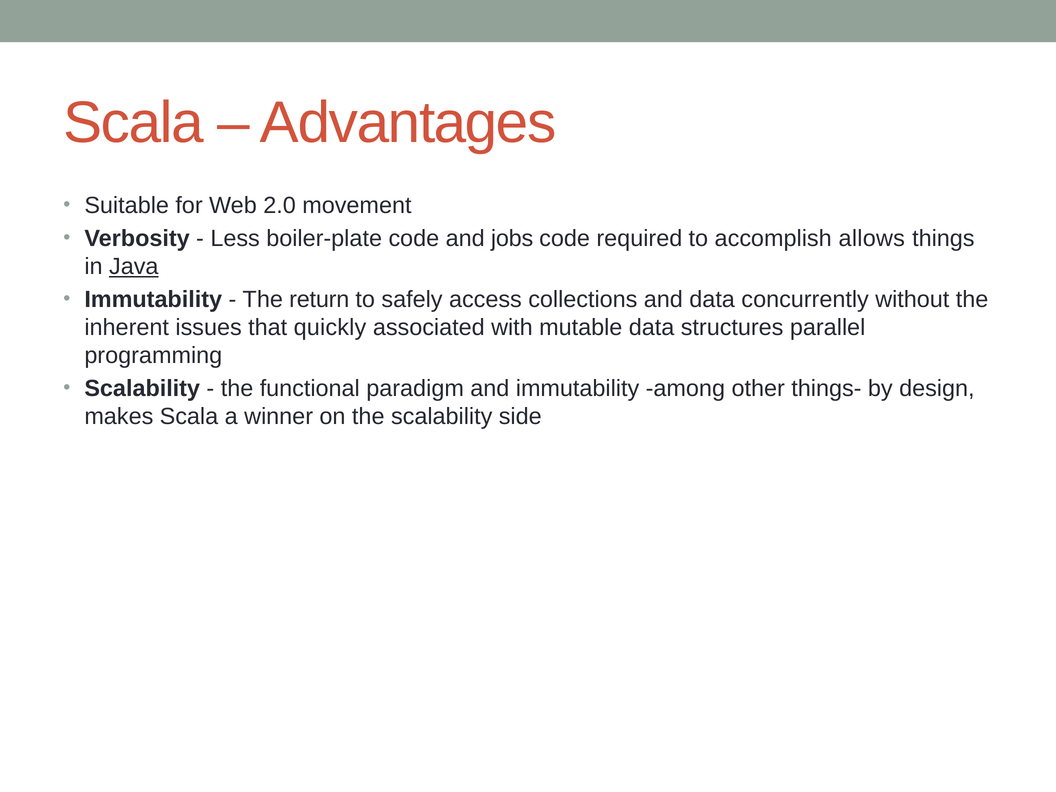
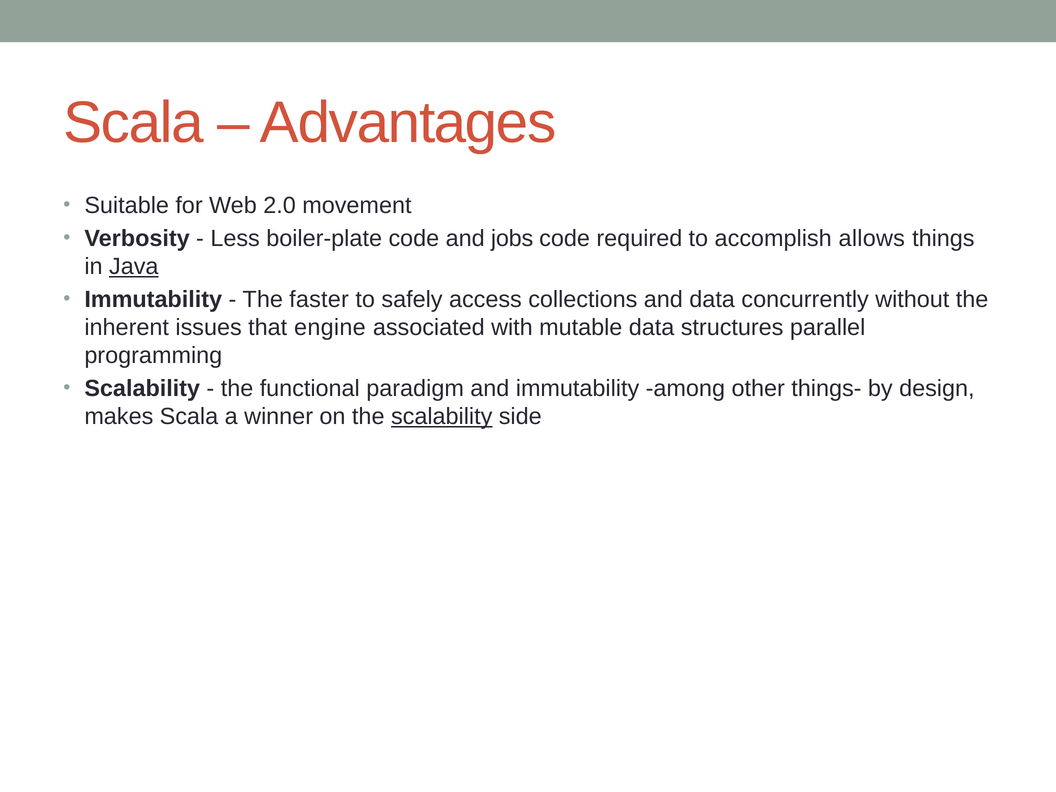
return: return -> faster
quickly: quickly -> engine
scalability at (442, 417) underline: none -> present
